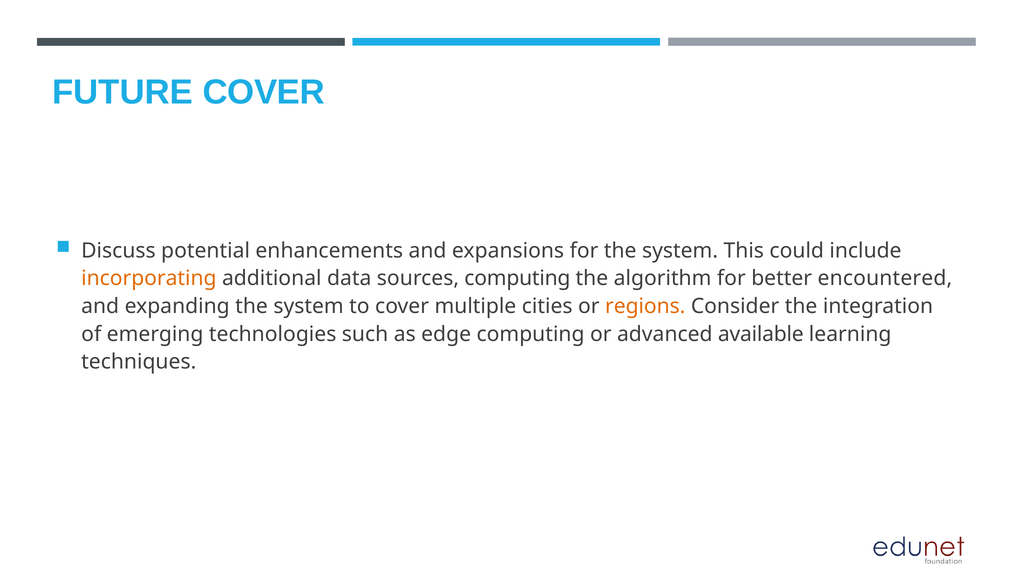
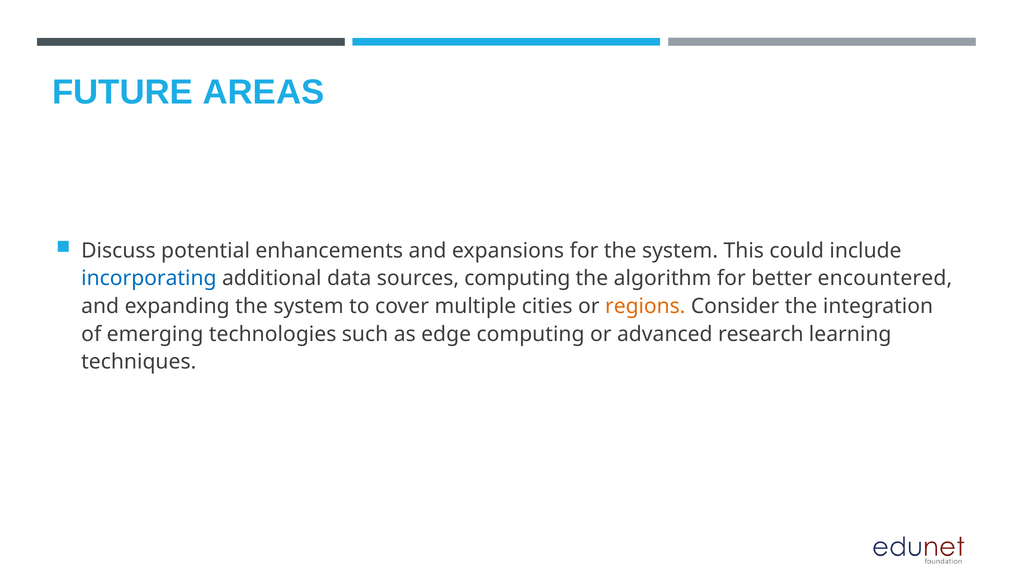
FUTURE COVER: COVER -> AREAS
incorporating colour: orange -> blue
available: available -> research
